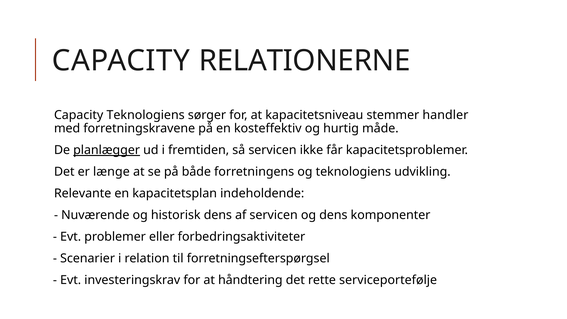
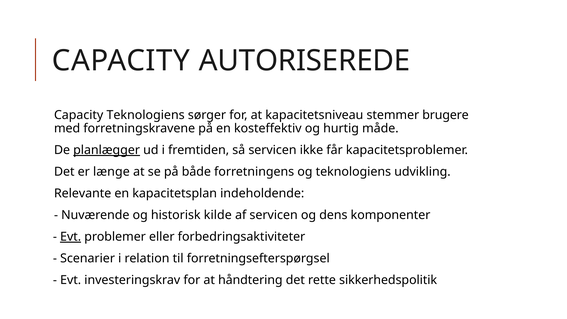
RELATIONERNE: RELATIONERNE -> AUTORISEREDE
handler: handler -> brugere
historisk dens: dens -> kilde
Evt at (71, 237) underline: none -> present
serviceportefølje: serviceportefølje -> sikkerhedspolitik
